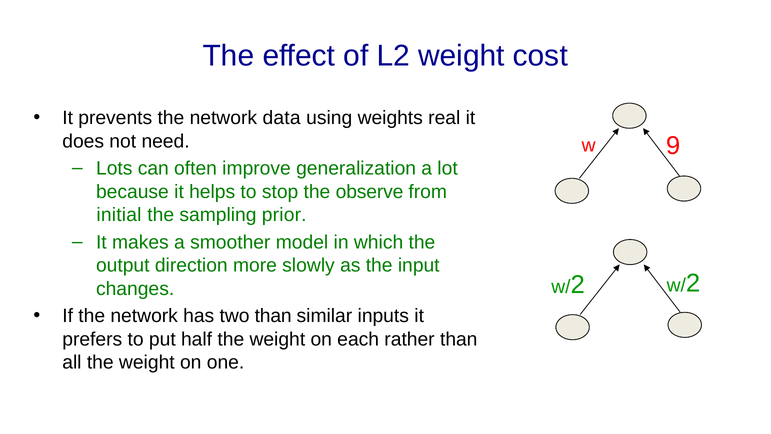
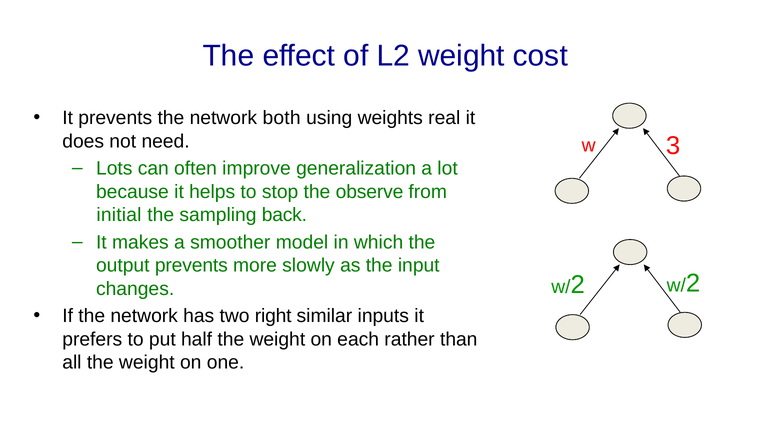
data: data -> both
9: 9 -> 3
prior: prior -> back
output direction: direction -> prevents
two than: than -> right
